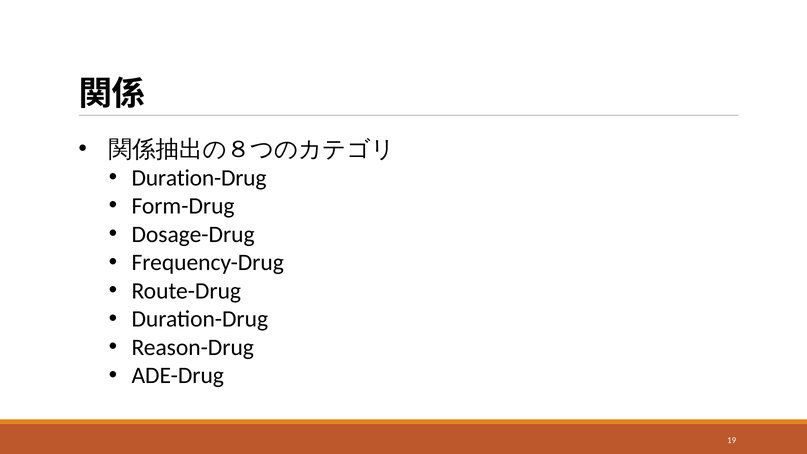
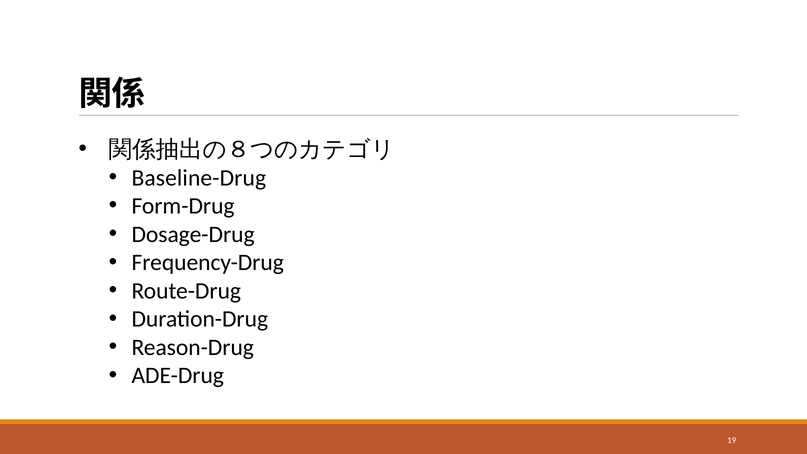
Duration-Drug at (199, 178): Duration-Drug -> Baseline-Drug
